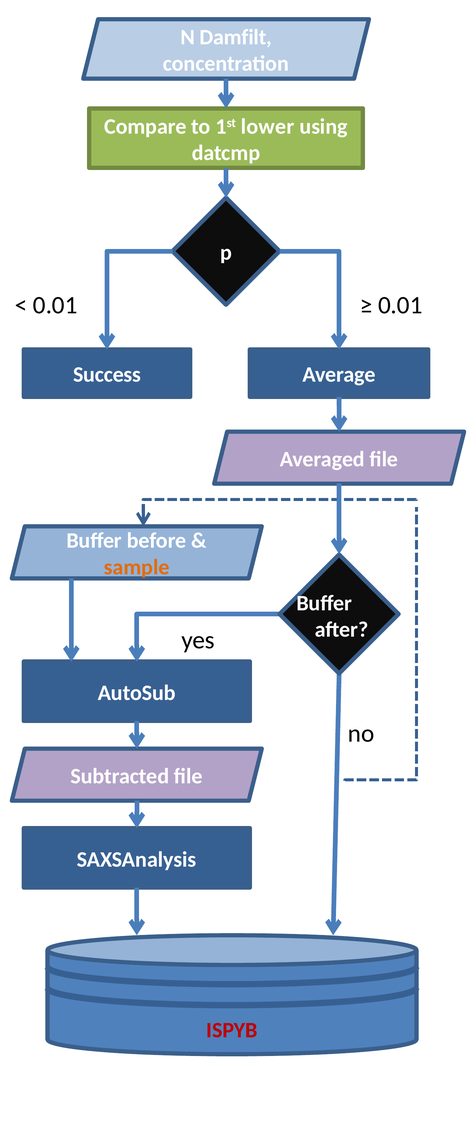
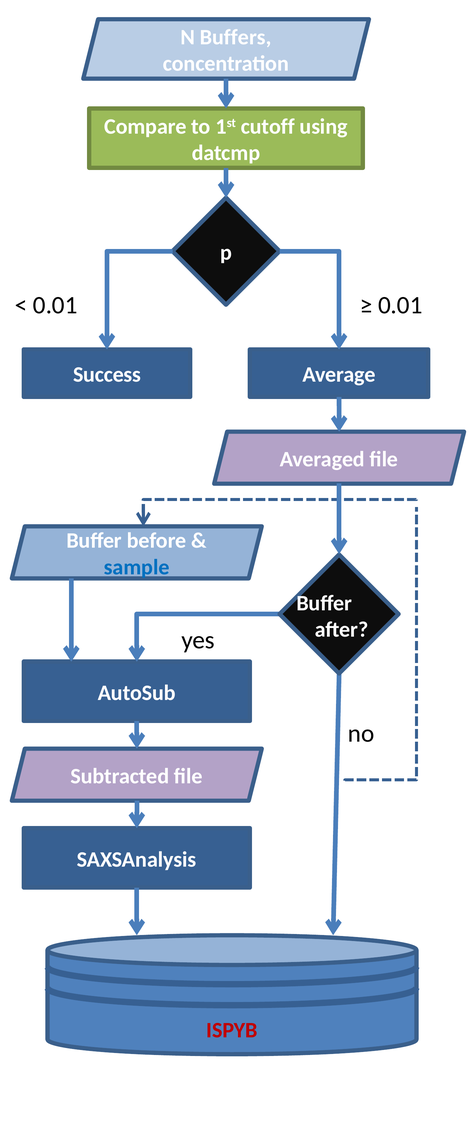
Damfilt: Damfilt -> Buffers
lower: lower -> cutoff
sample colour: orange -> blue
